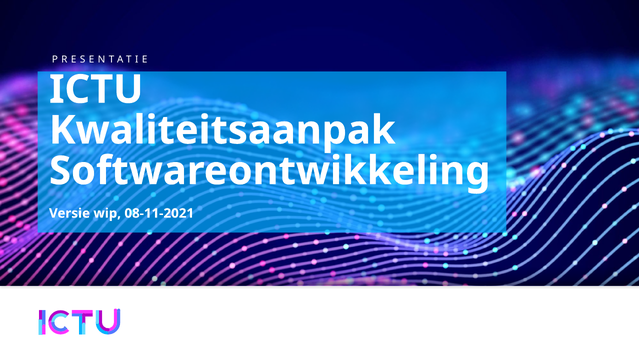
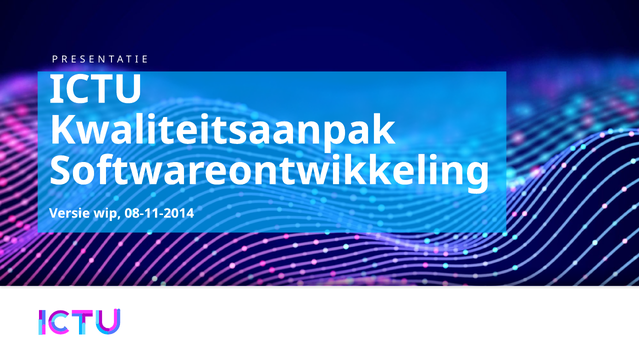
08-11-2021: 08-11-2021 -> 08-11-2014
